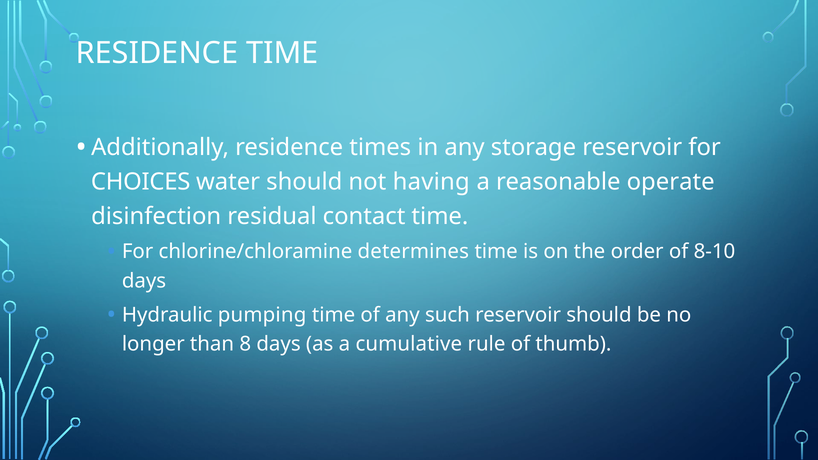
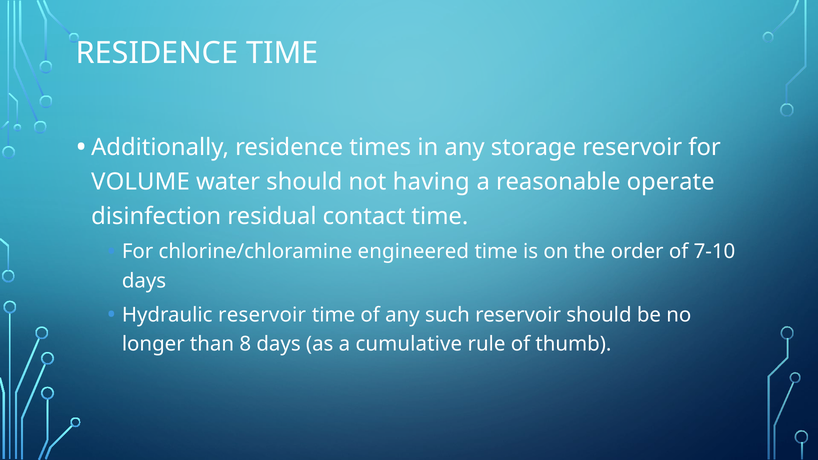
CHOICES: CHOICES -> VOLUME
determines: determines -> engineered
8-10: 8-10 -> 7-10
Hydraulic pumping: pumping -> reservoir
